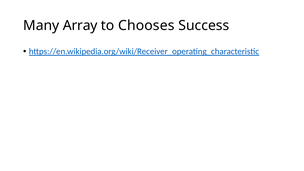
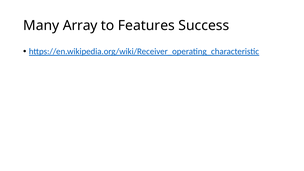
Chooses: Chooses -> Features
